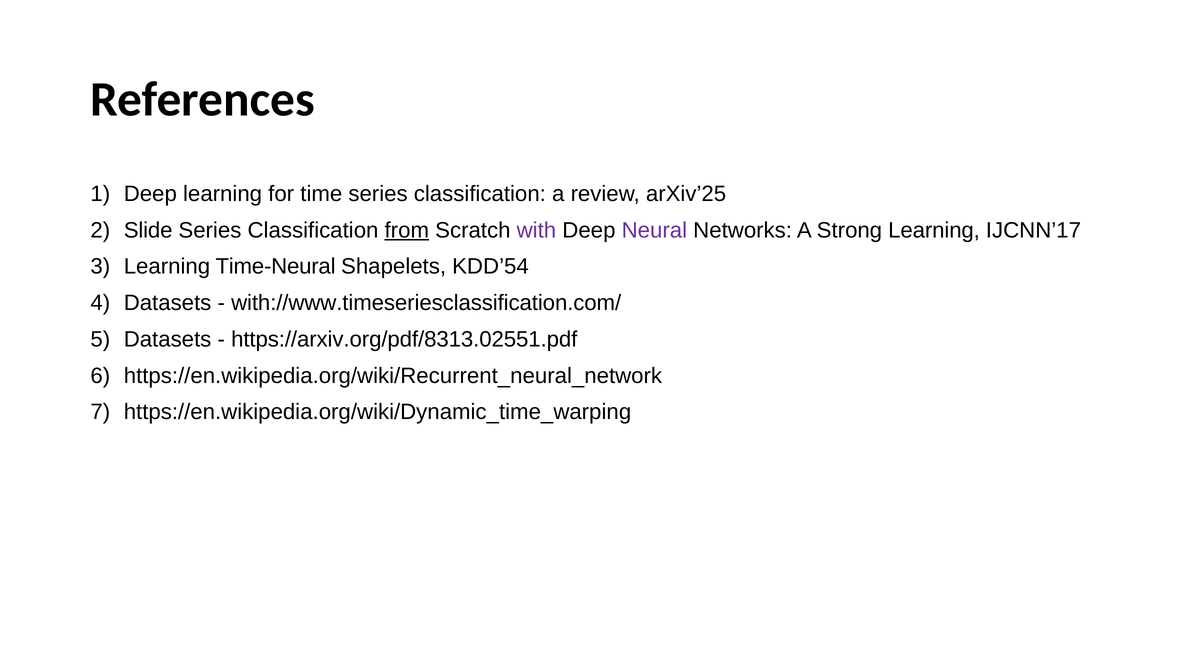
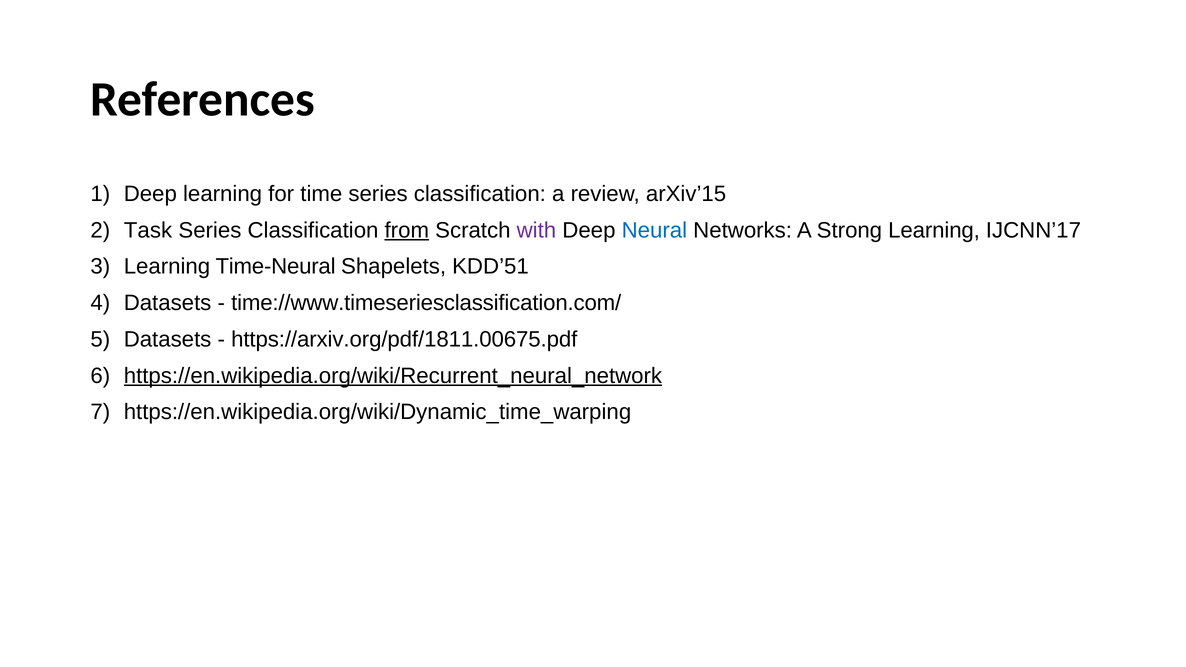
arXiv’25: arXiv’25 -> arXiv’15
Slide: Slide -> Task
Neural colour: purple -> blue
KDD’54: KDD’54 -> KDD’51
with://www.timeseriesclassification.com/: with://www.timeseriesclassification.com/ -> time://www.timeseriesclassification.com/
https://arxiv.org/pdf/8313.02551.pdf: https://arxiv.org/pdf/8313.02551.pdf -> https://arxiv.org/pdf/1811.00675.pdf
https://en.wikipedia.org/wiki/Recurrent_neural_network underline: none -> present
